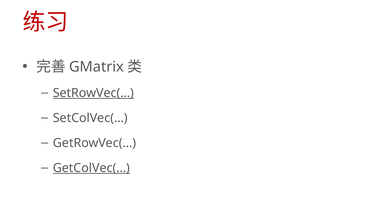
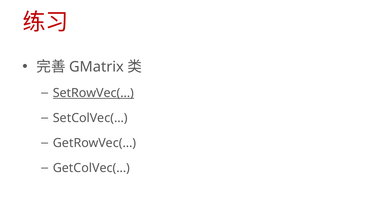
GetColVec(… underline: present -> none
